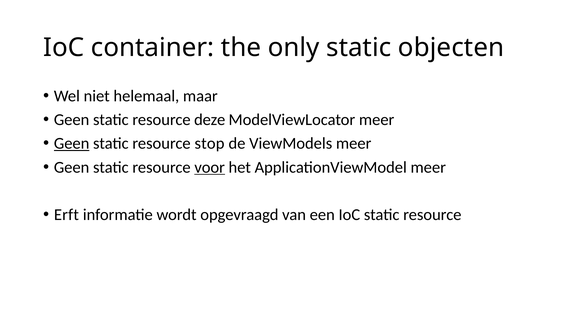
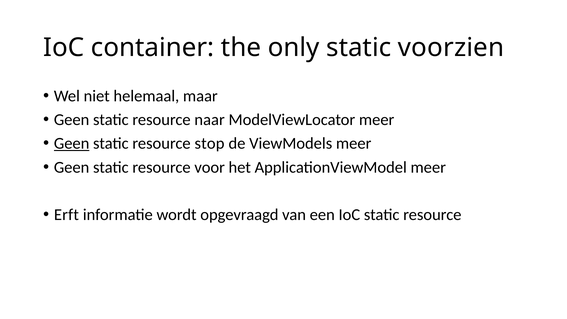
objecten: objecten -> voorzien
deze: deze -> naar
voor underline: present -> none
